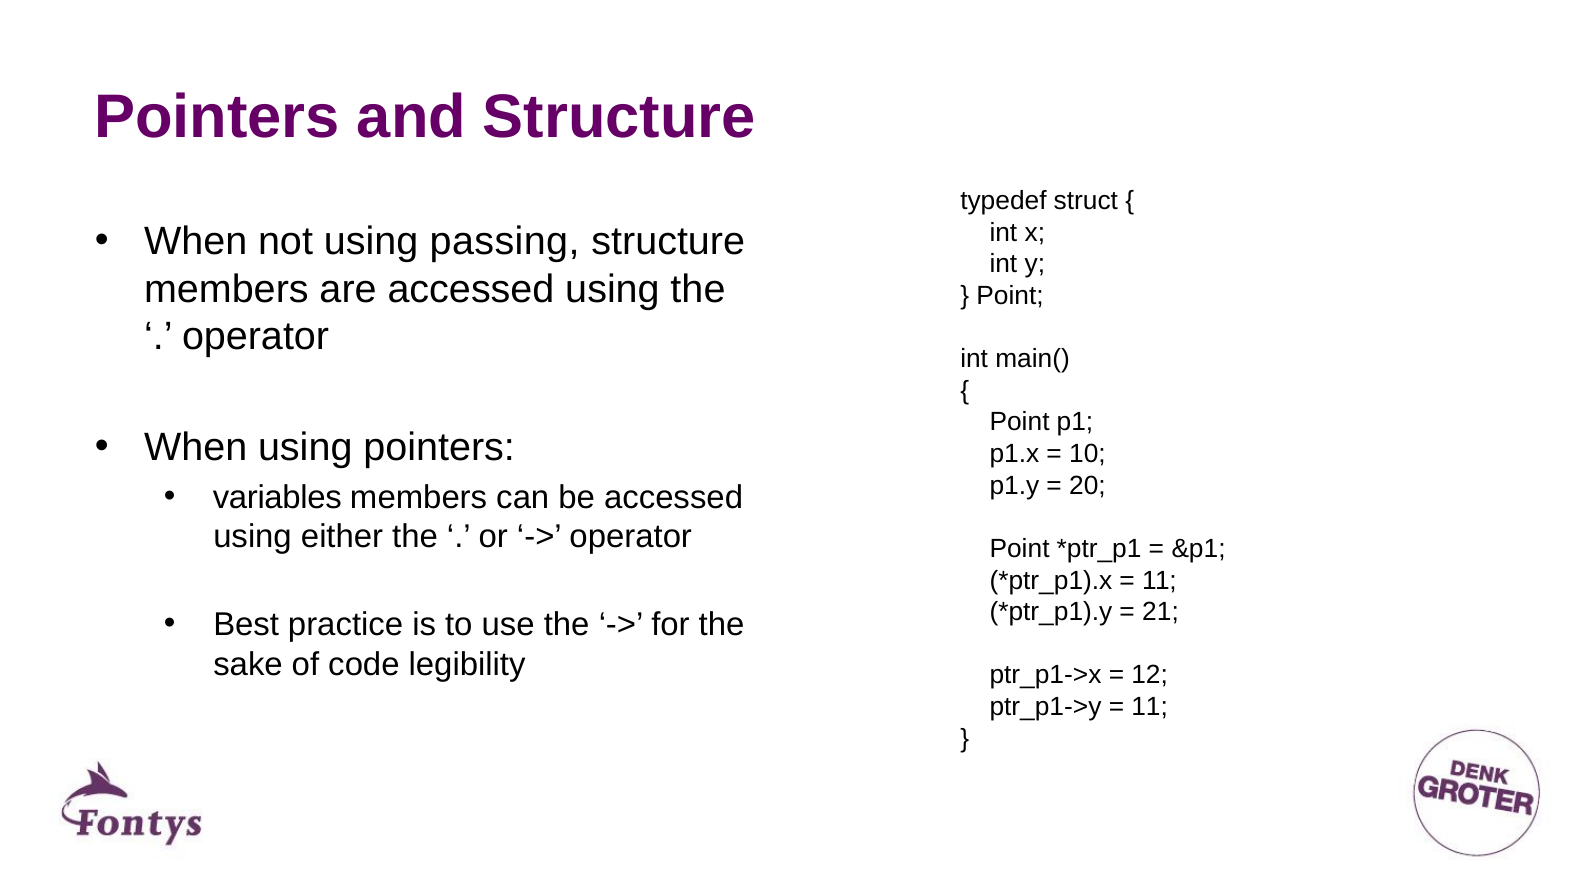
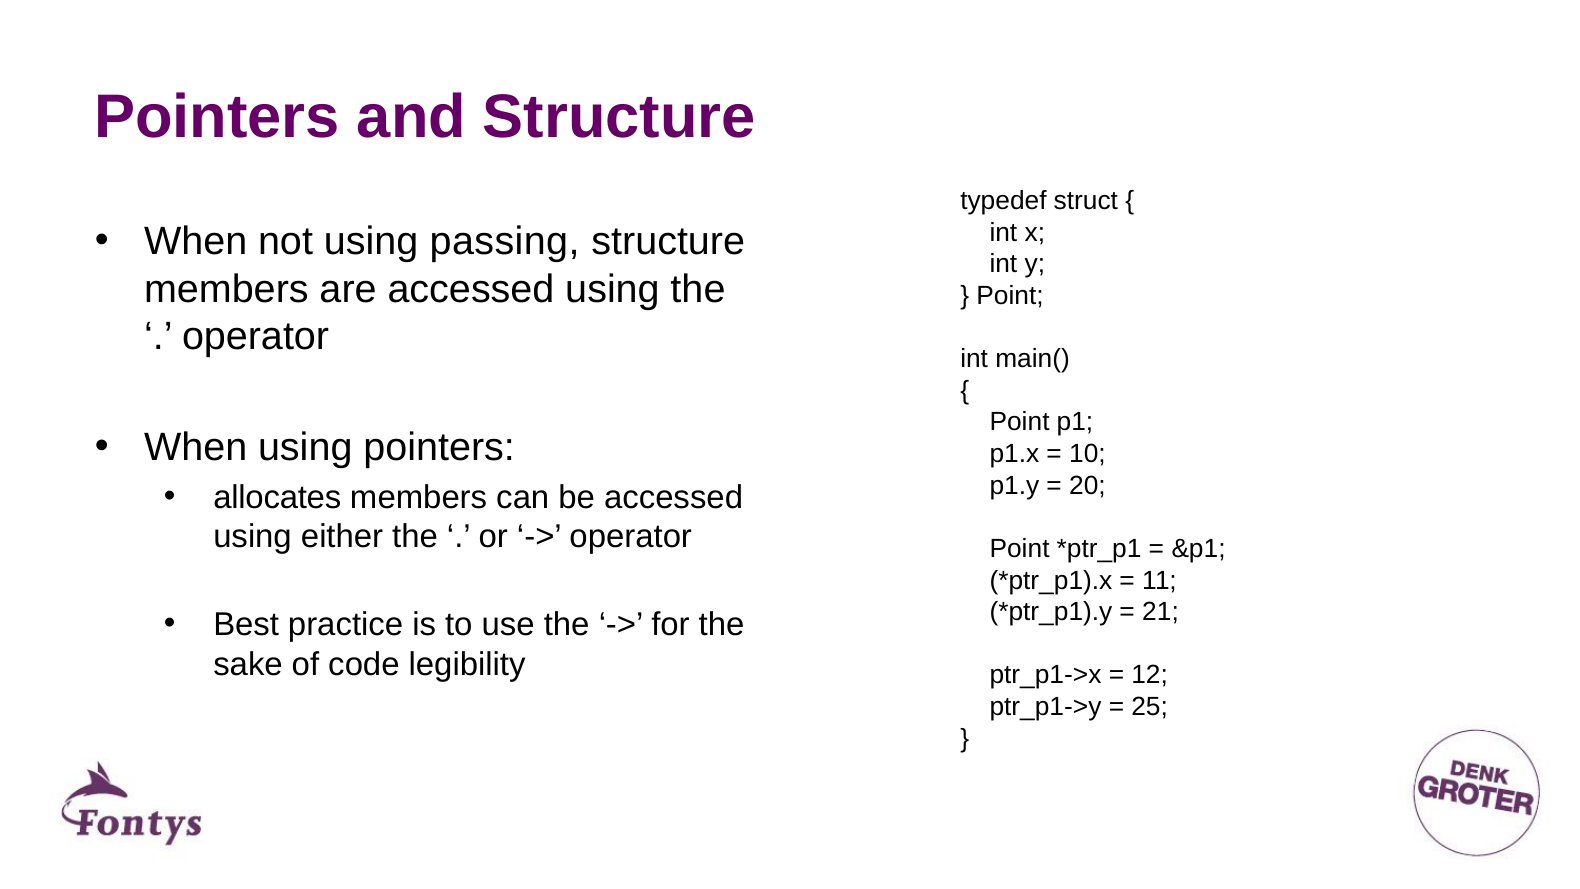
variables: variables -> allocates
11 at (1150, 707): 11 -> 25
